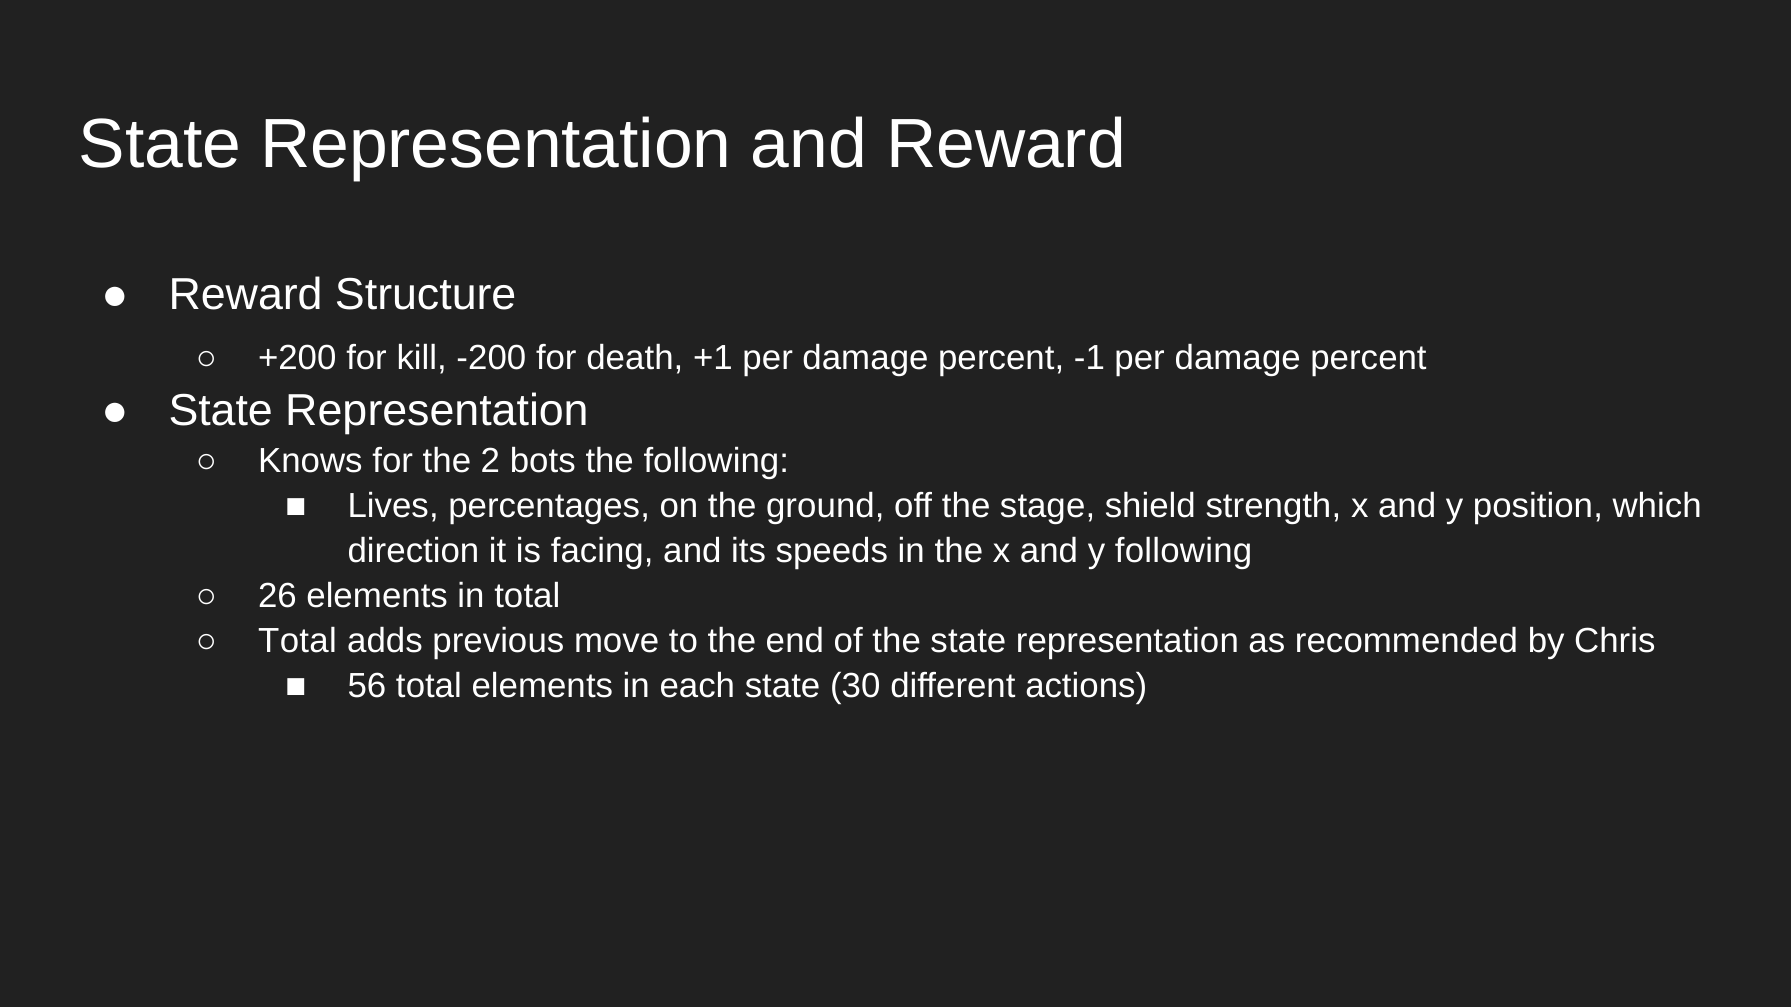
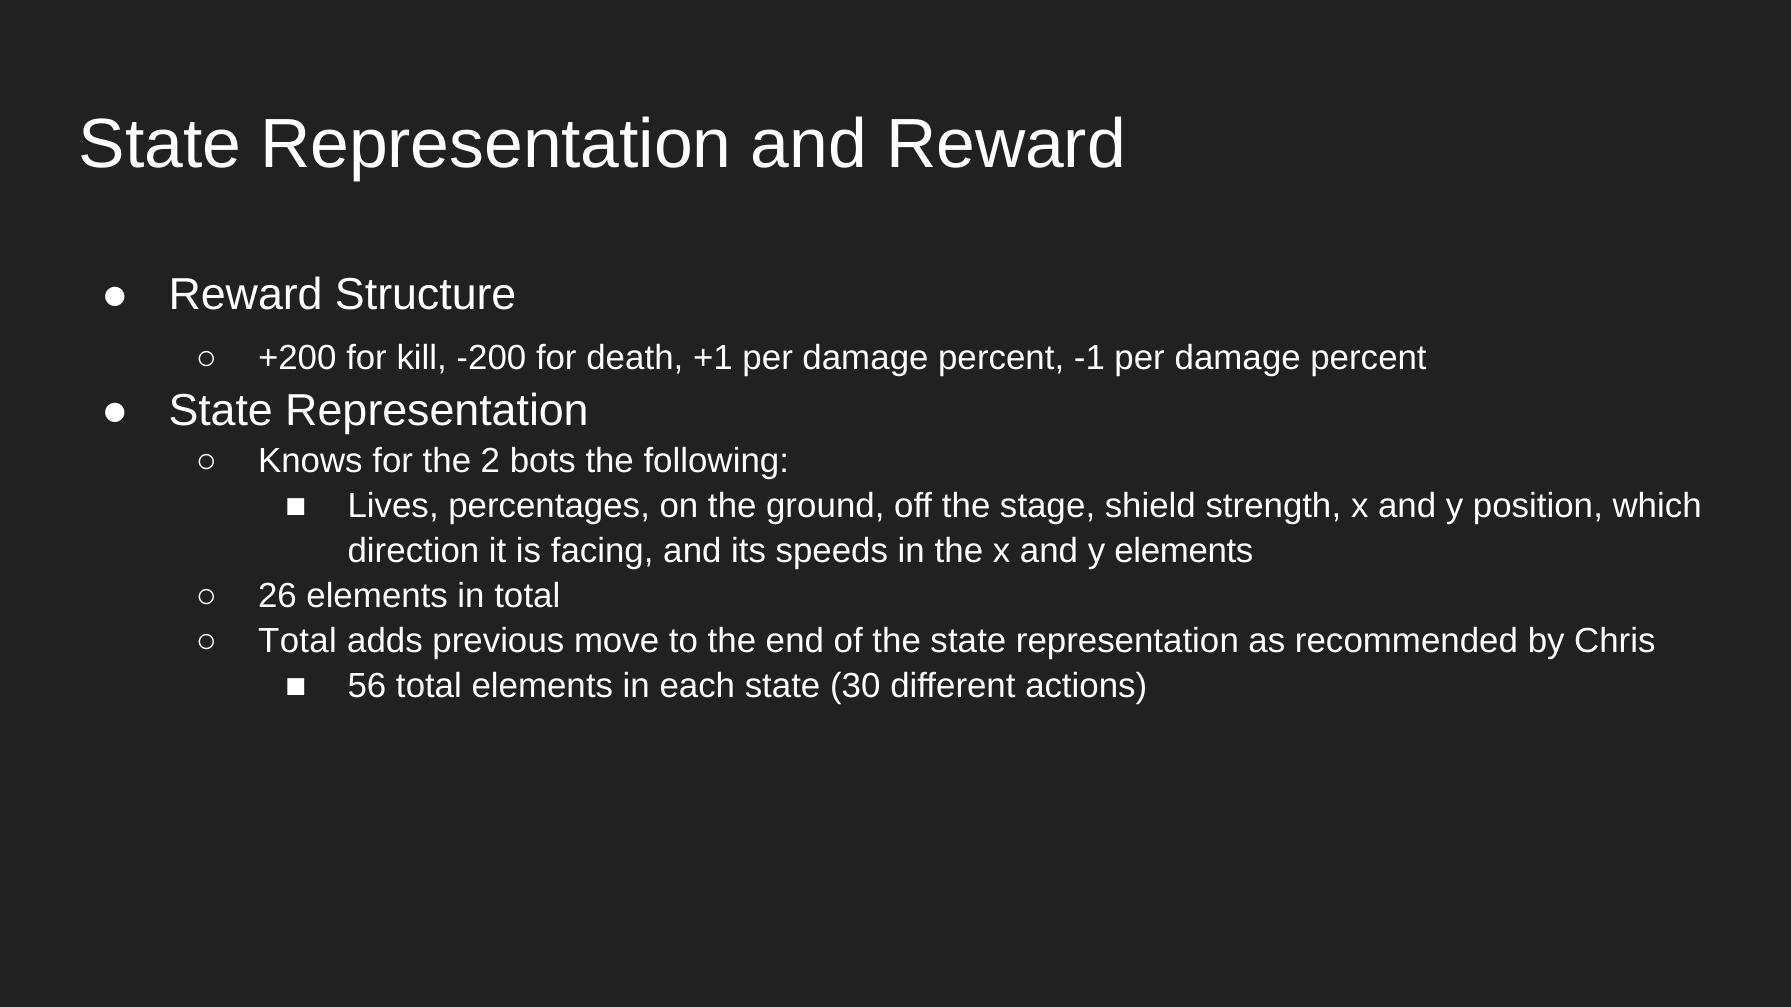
y following: following -> elements
